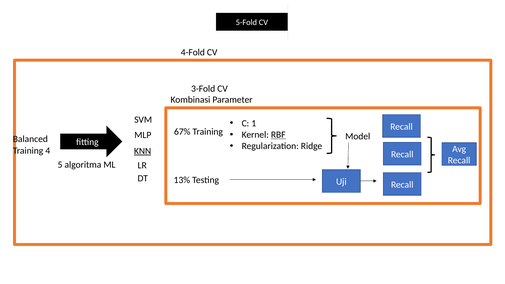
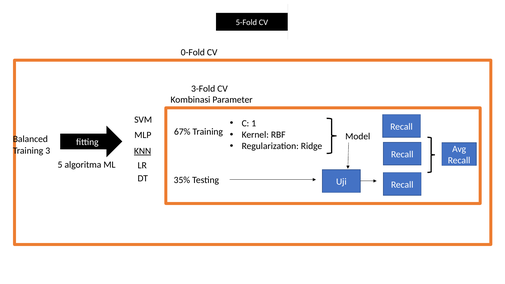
4-Fold: 4-Fold -> 0-Fold
RBF underline: present -> none
4: 4 -> 3
13%: 13% -> 35%
